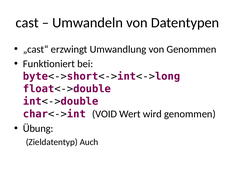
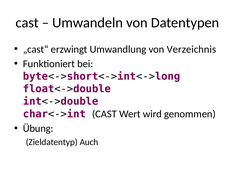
von Genommen: Genommen -> Verzeichnis
char<->int VOID: VOID -> CAST
